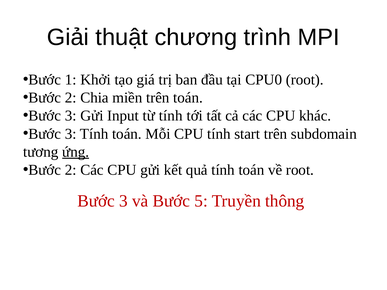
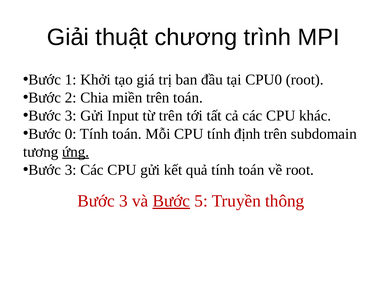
từ tính: tính -> trên
3 at (71, 134): 3 -> 0
start: start -> định
2 at (71, 170): 2 -> 3
Bước at (171, 201) underline: none -> present
